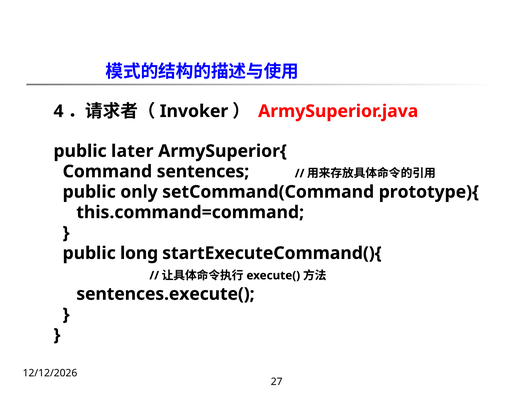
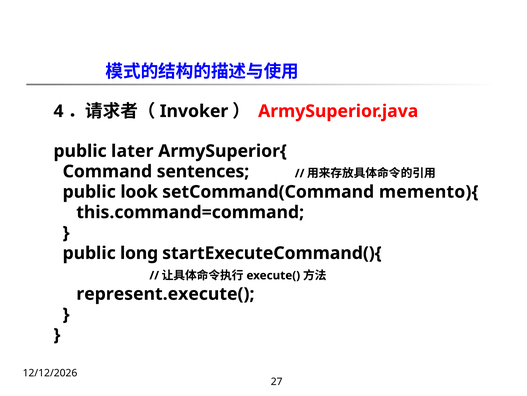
only: only -> look
prototype){: prototype){ -> memento){
sentences.execute(: sentences.execute( -> represent.execute(
